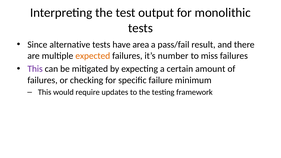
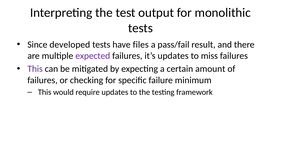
alternative: alternative -> developed
area: area -> files
expected colour: orange -> purple
it’s number: number -> updates
